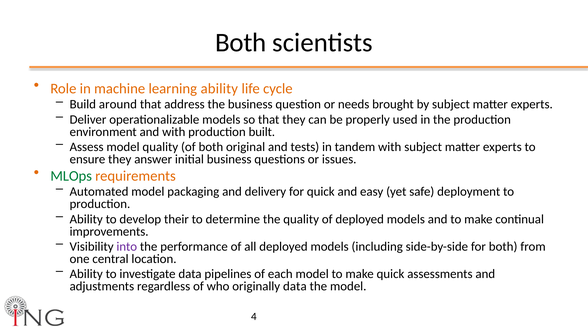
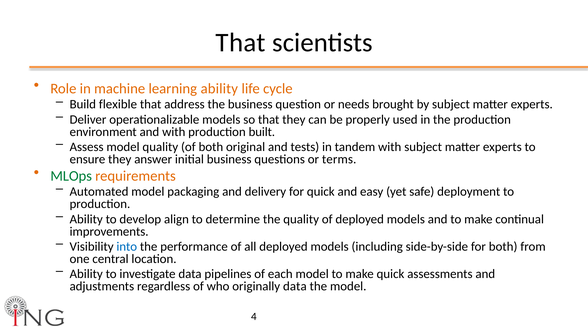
Both at (241, 43): Both -> That
around: around -> flexible
issues: issues -> terms
their: their -> align
into colour: purple -> blue
